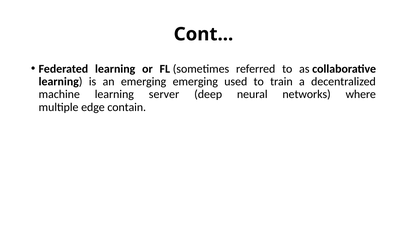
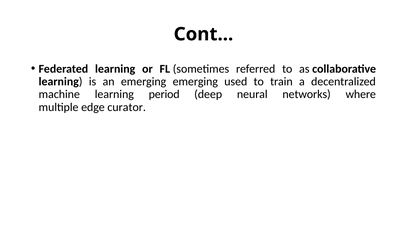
server: server -> period
contain: contain -> curator
